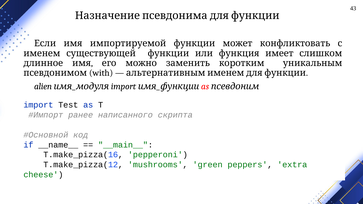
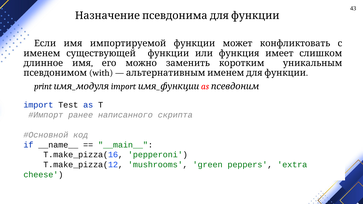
alien: alien -> print
